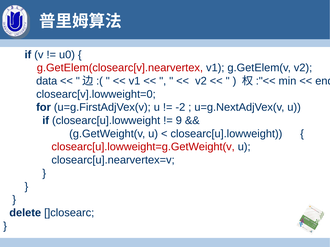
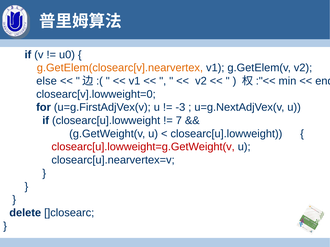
g.GetElem(closearc[v].nearvertex colour: red -> orange
data: data -> else
-2: -2 -> -3
9: 9 -> 7
